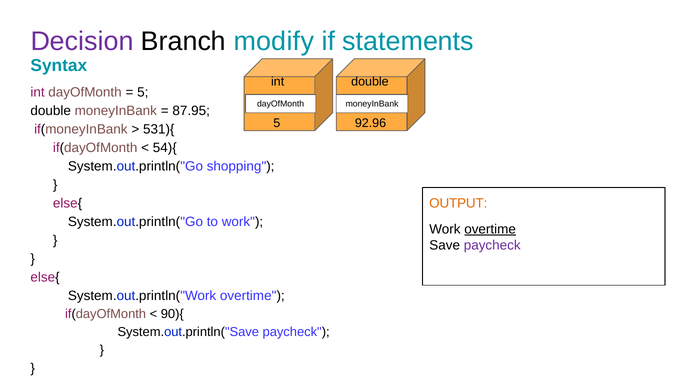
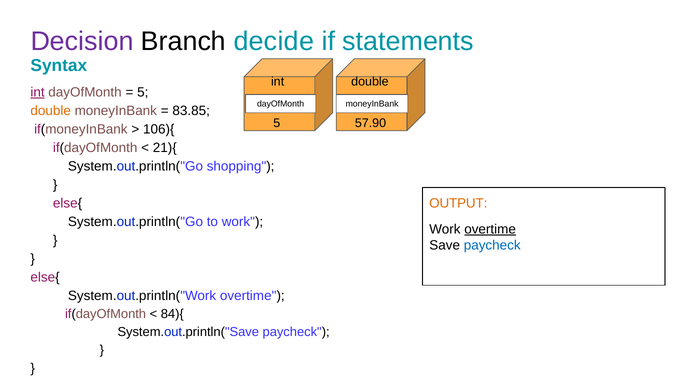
modify: modify -> decide
int at (38, 92) underline: none -> present
double at (51, 111) colour: black -> orange
87.95: 87.95 -> 83.85
92.96: 92.96 -> 57.90
531){: 531){ -> 106){
54){: 54){ -> 21){
paycheck at (492, 246) colour: purple -> blue
90){: 90){ -> 84){
